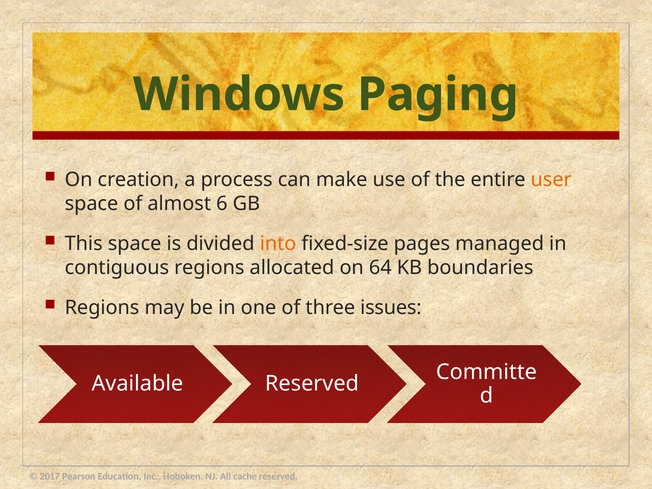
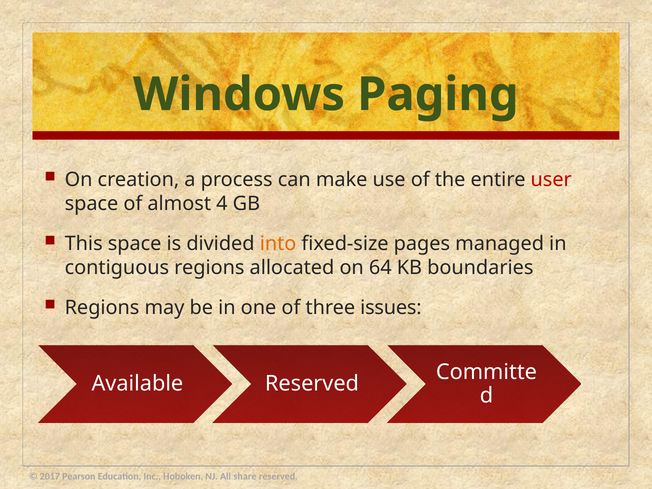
user colour: orange -> red
6: 6 -> 4
cache: cache -> share
